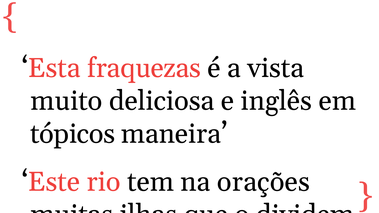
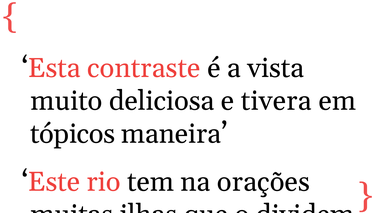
fraquezas: fraquezas -> contraste
inglês: inglês -> tivera
